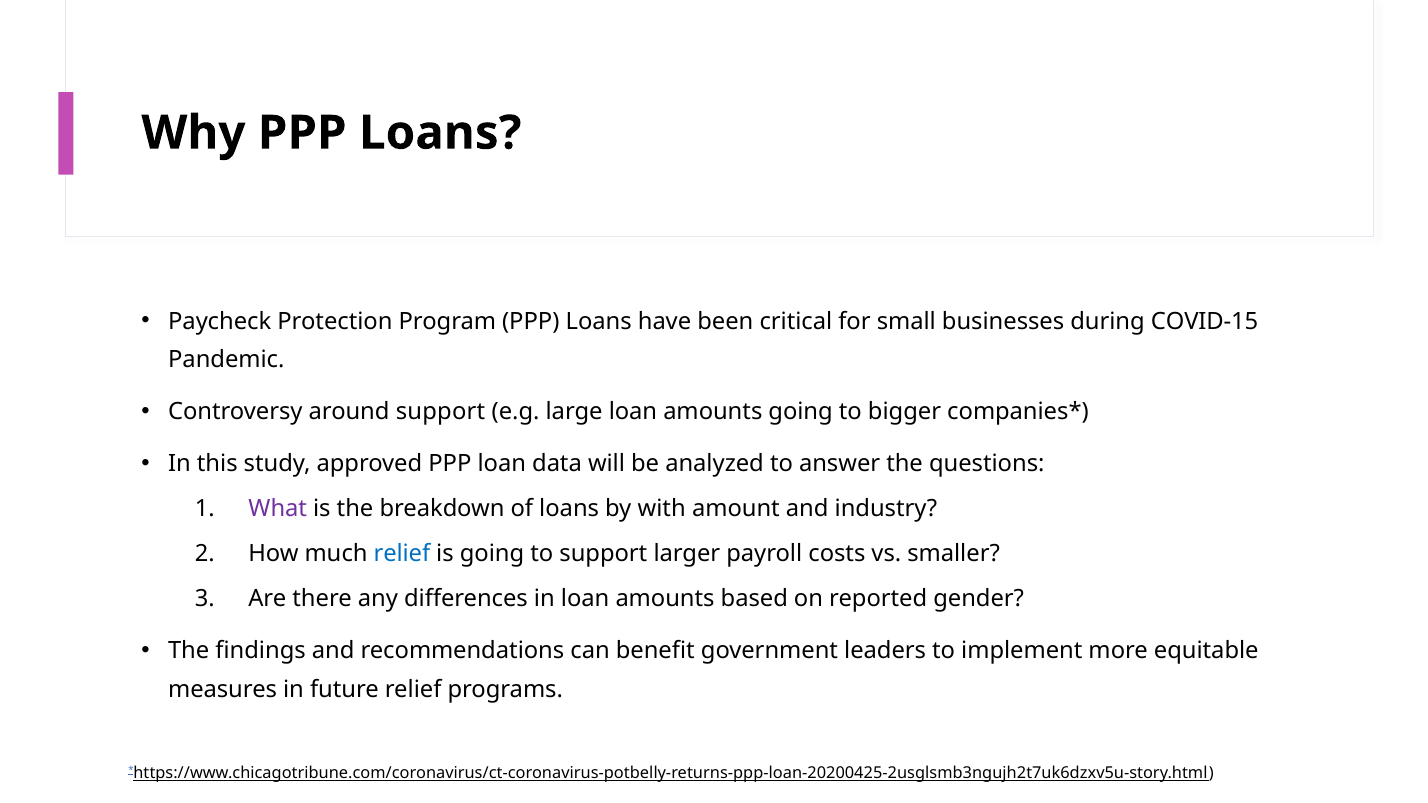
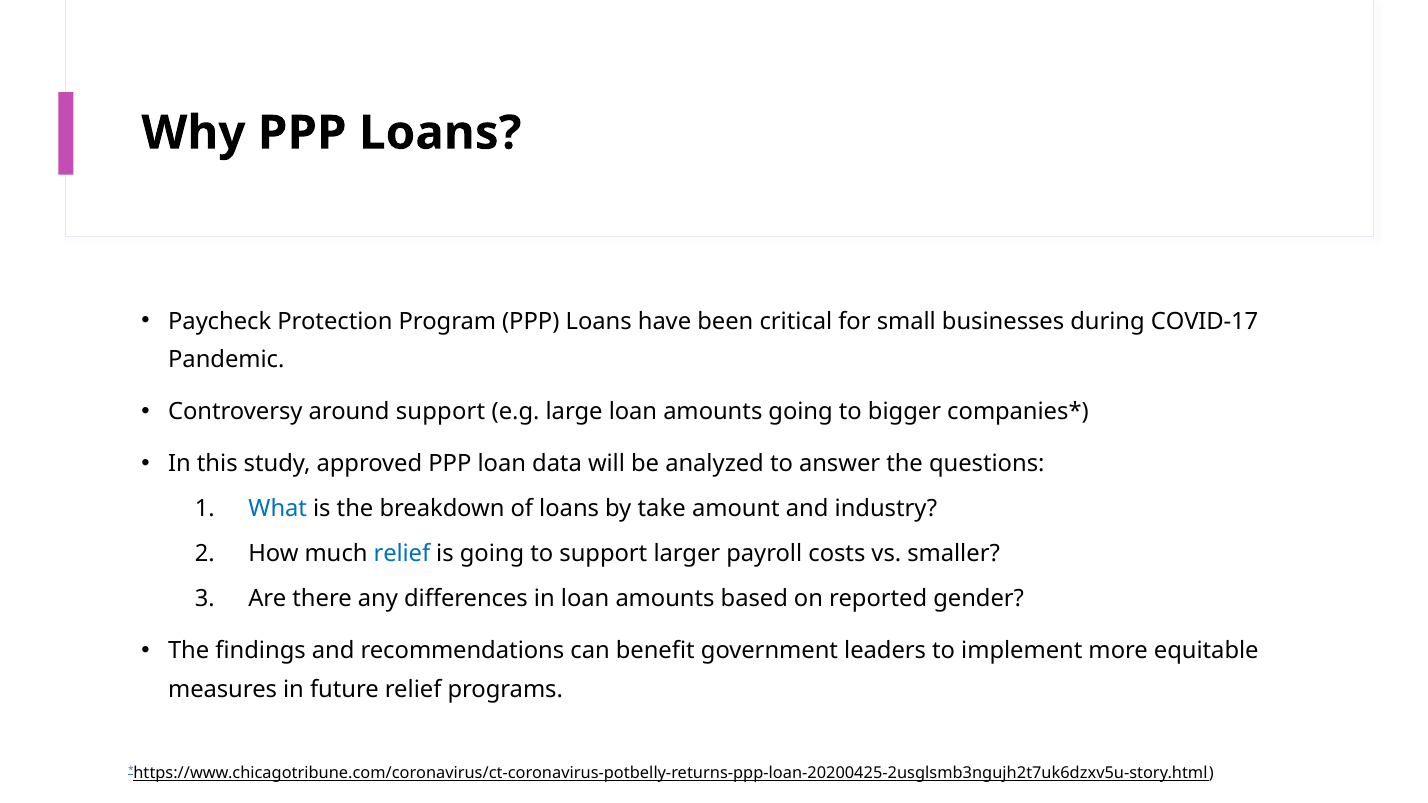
COVID-15: COVID-15 -> COVID-17
What colour: purple -> blue
with: with -> take
